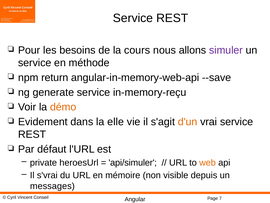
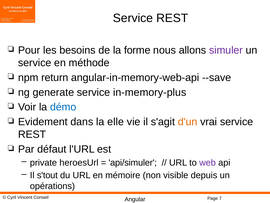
cours: cours -> forme
in-memory-reçu: in-memory-reçu -> in-memory-plus
démo colour: orange -> blue
web colour: orange -> purple
s'vrai: s'vrai -> s'tout
messages: messages -> opérations
